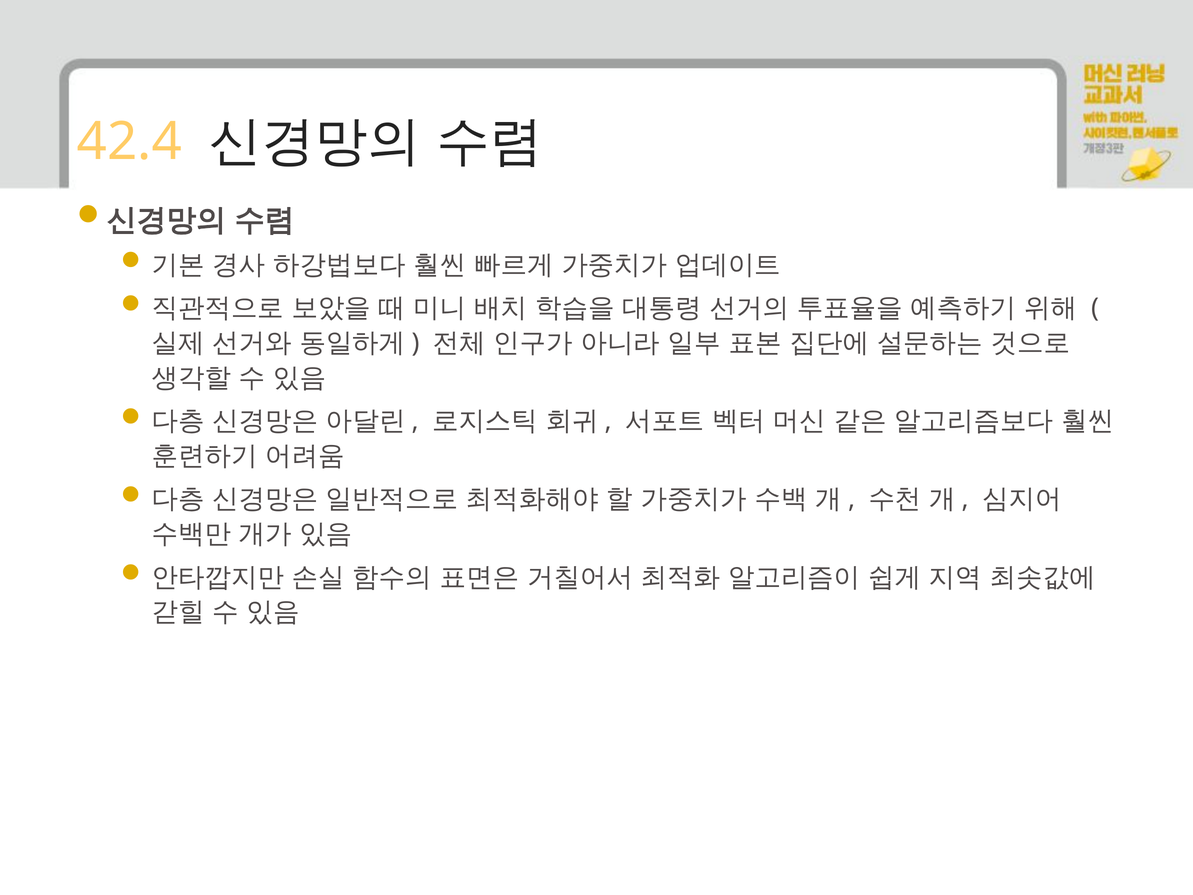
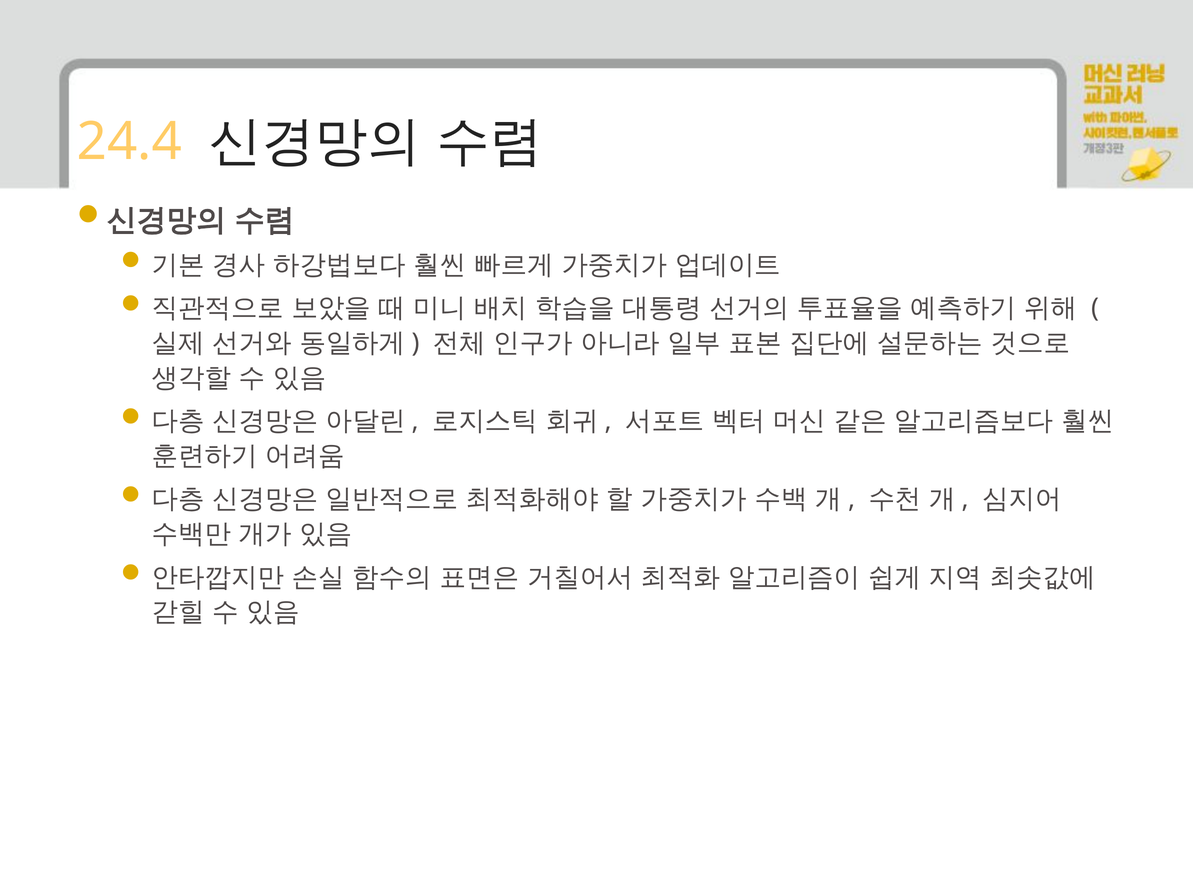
42.4: 42.4 -> 24.4
